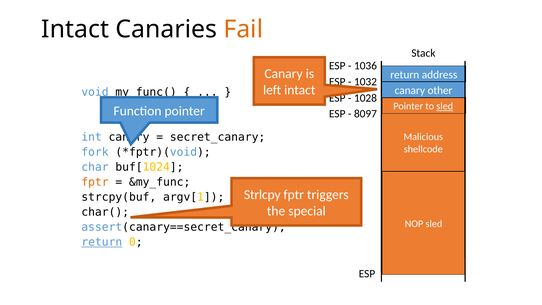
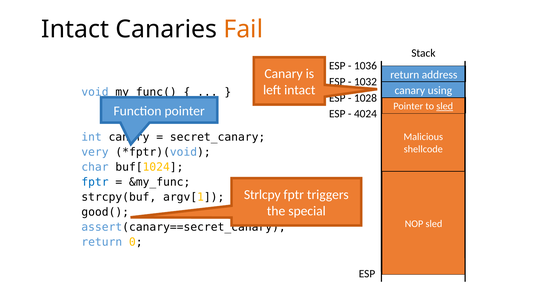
other: other -> using
8097: 8097 -> 4024
fork: fork -> very
fptr at (95, 182) colour: orange -> blue
char(: char( -> good(
return at (102, 242) underline: present -> none
